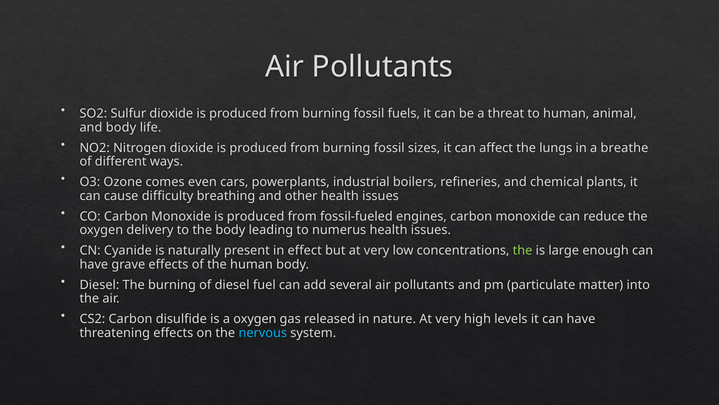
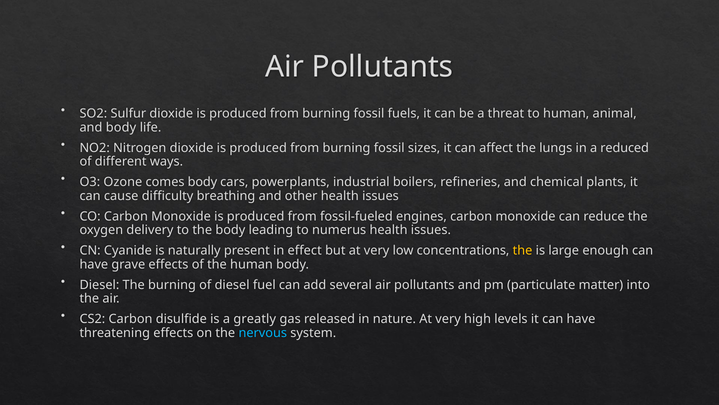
breathe: breathe -> reduced
comes even: even -> body
the at (523, 250) colour: light green -> yellow
a oxygen: oxygen -> greatly
